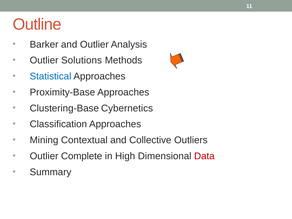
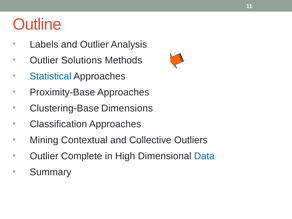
Barker: Barker -> Labels
Cybernetics: Cybernetics -> Dimensions
Data colour: red -> blue
